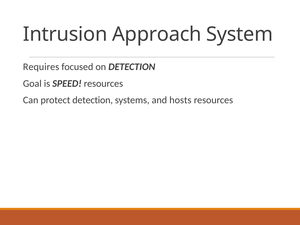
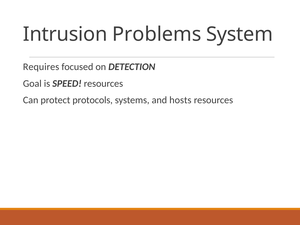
Approach: Approach -> Problems
protect detection: detection -> protocols
